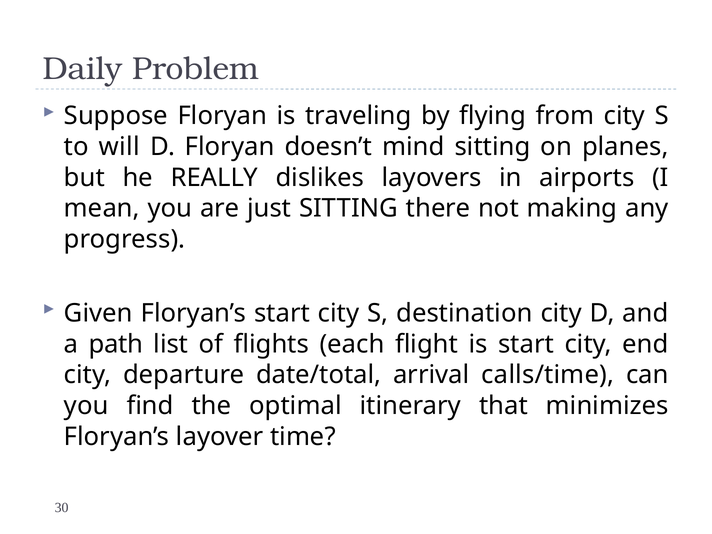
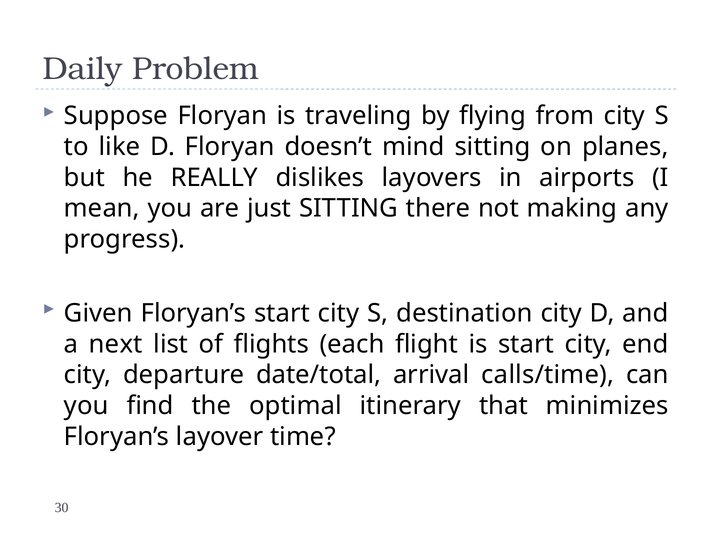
will: will -> like
path: path -> next
